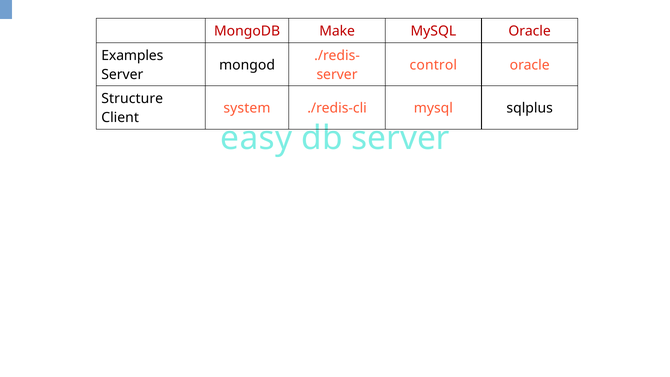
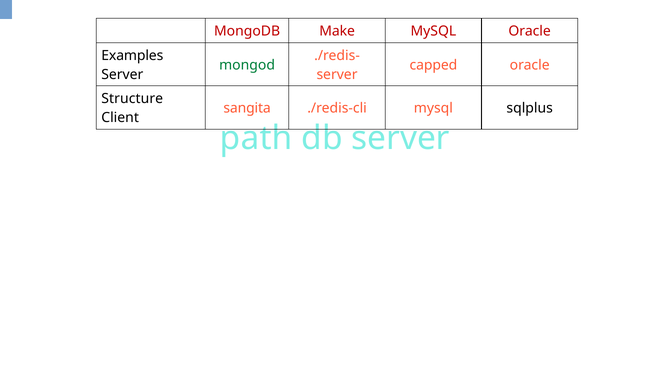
mongod colour: black -> green
control: control -> capped
system: system -> sangita
easy: easy -> path
